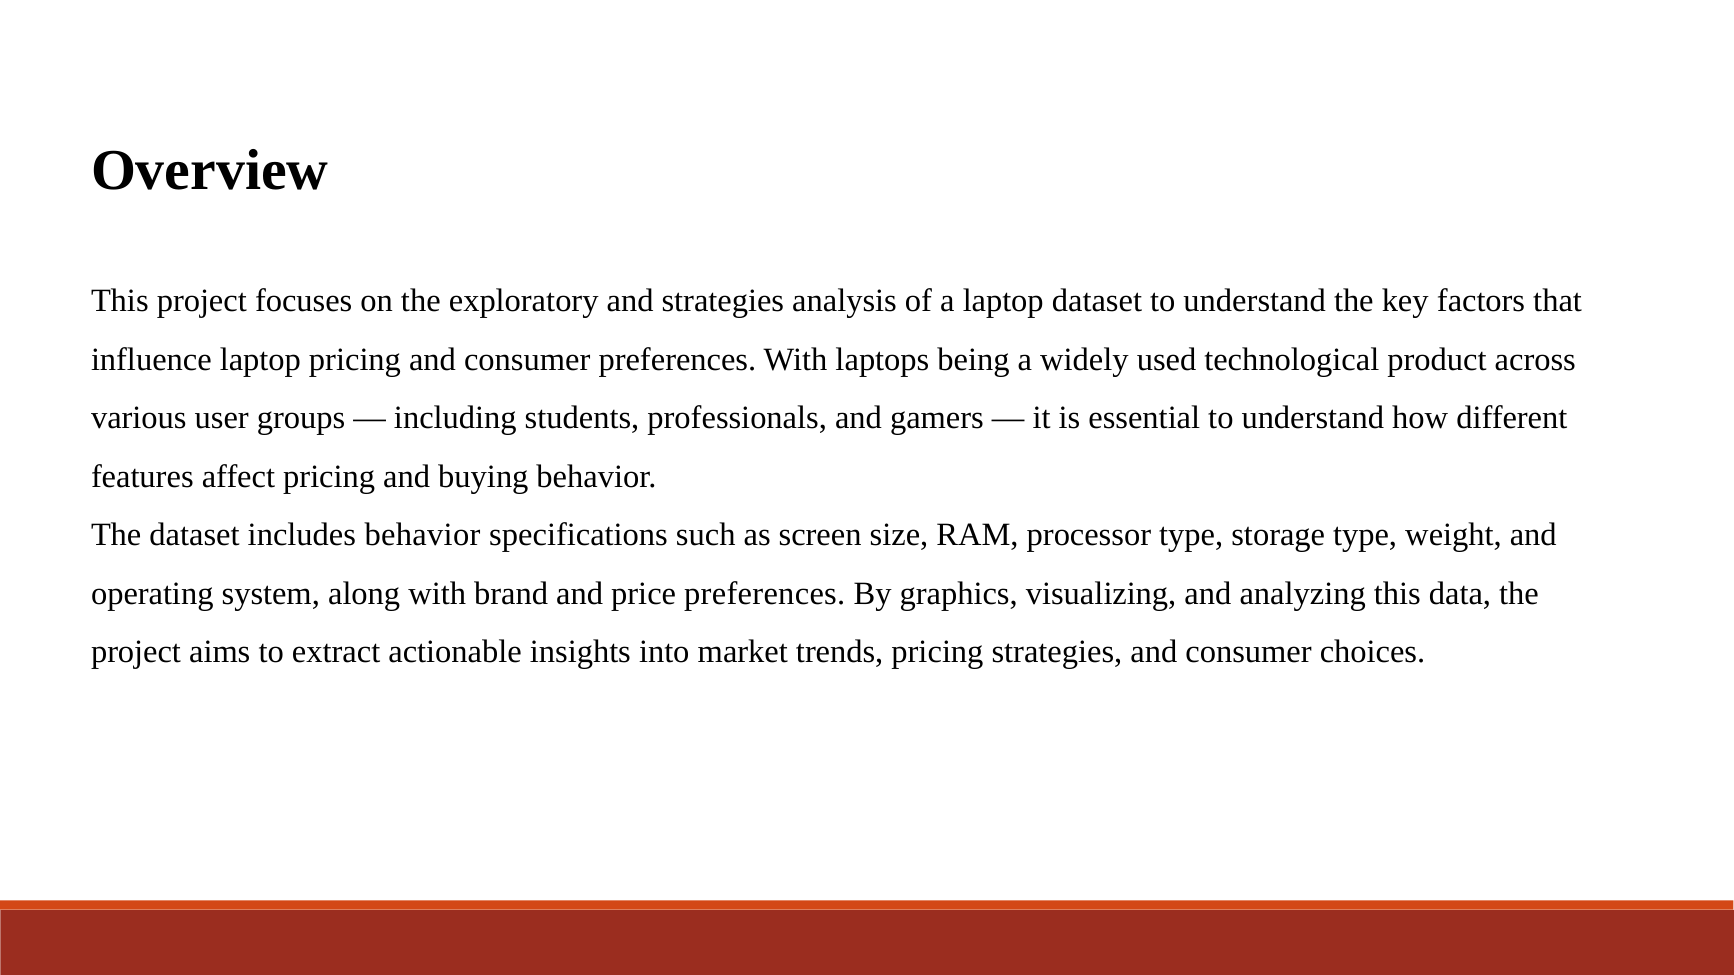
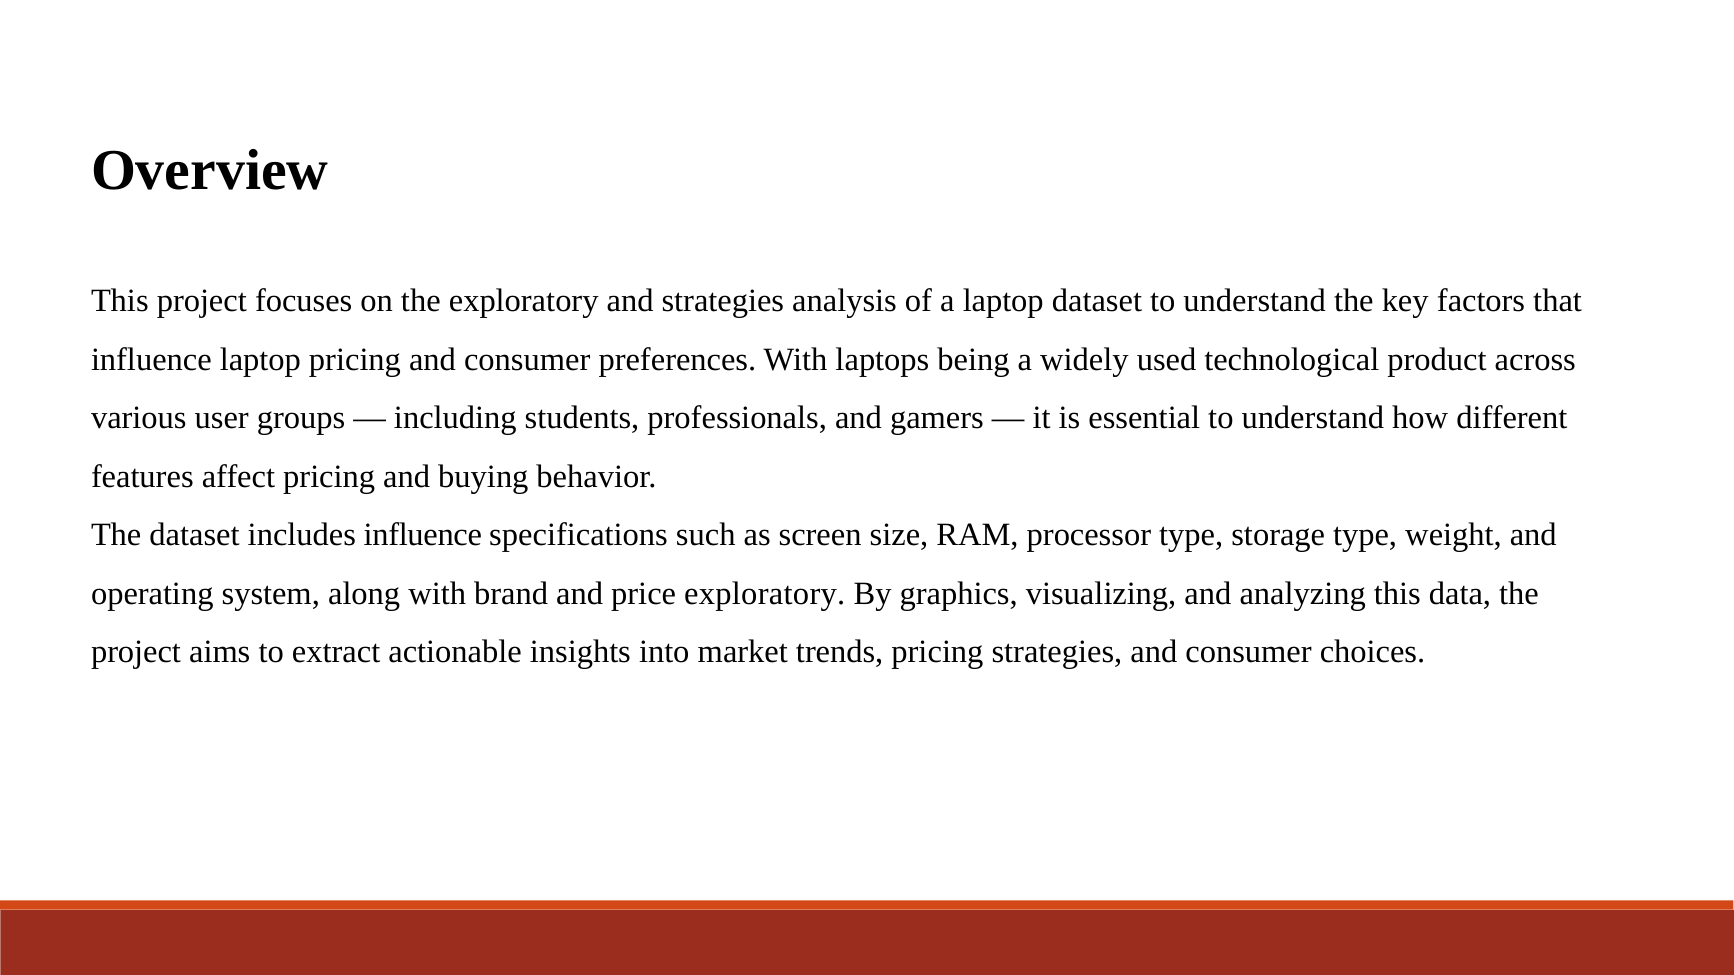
includes behavior: behavior -> influence
price preferences: preferences -> exploratory
